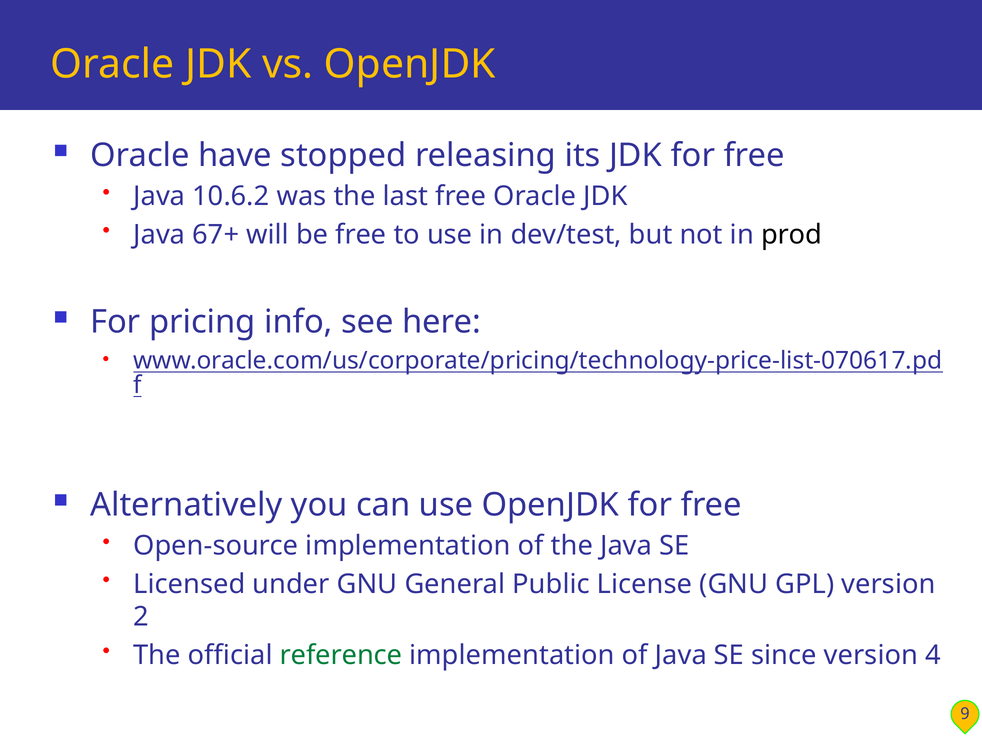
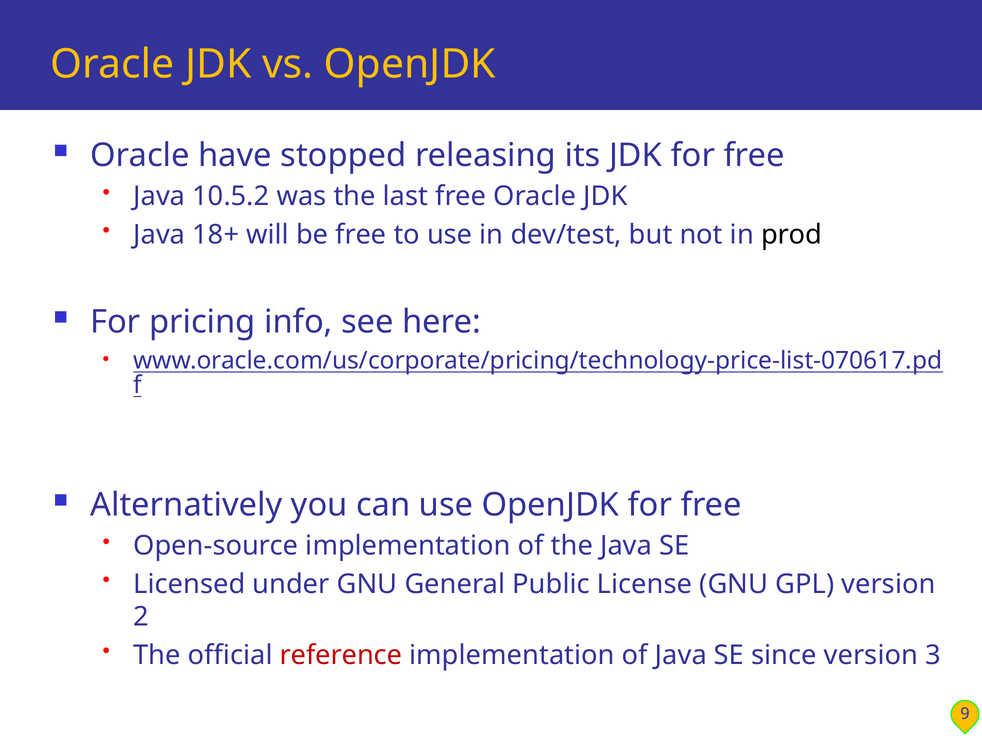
10.6.2: 10.6.2 -> 10.5.2
67+: 67+ -> 18+
reference colour: green -> red
4: 4 -> 3
